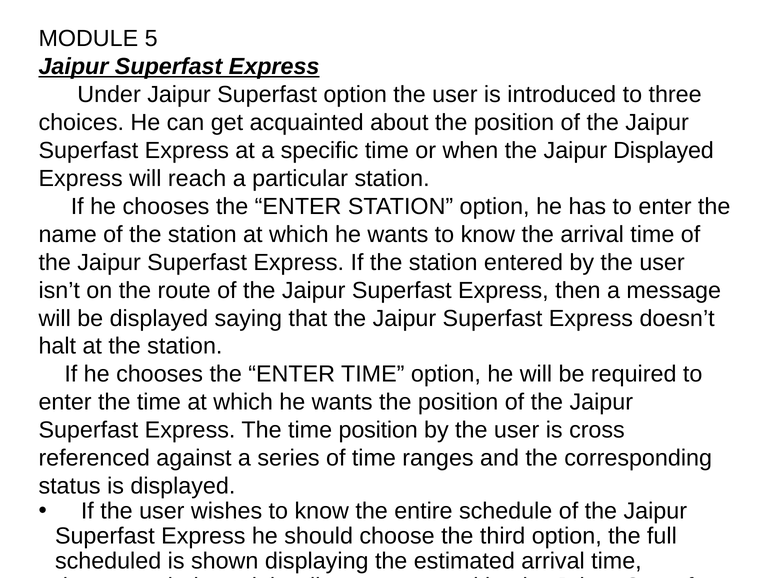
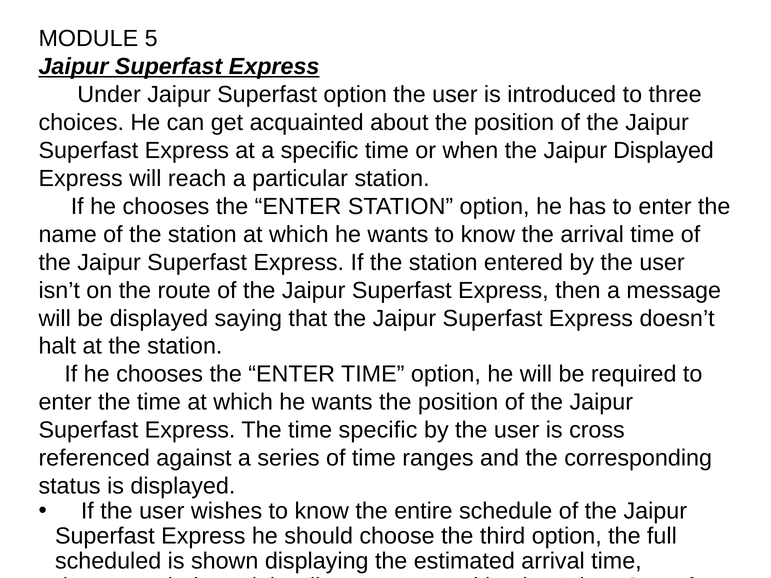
time position: position -> specific
